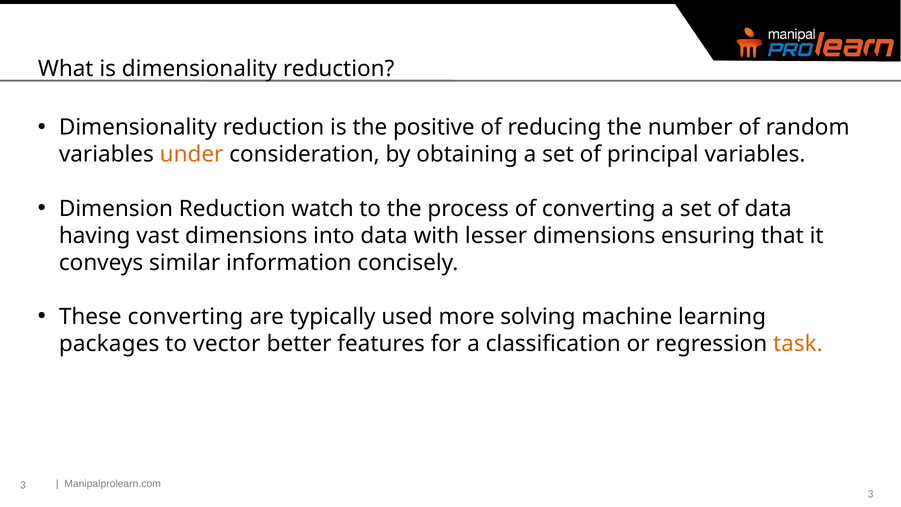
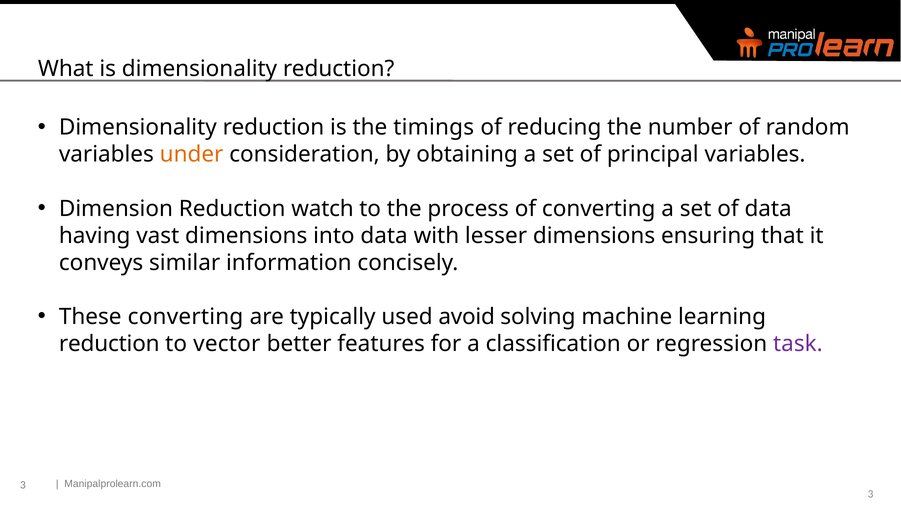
positive: positive -> timings
more: more -> avoid
packages at (109, 344): packages -> reduction
task colour: orange -> purple
